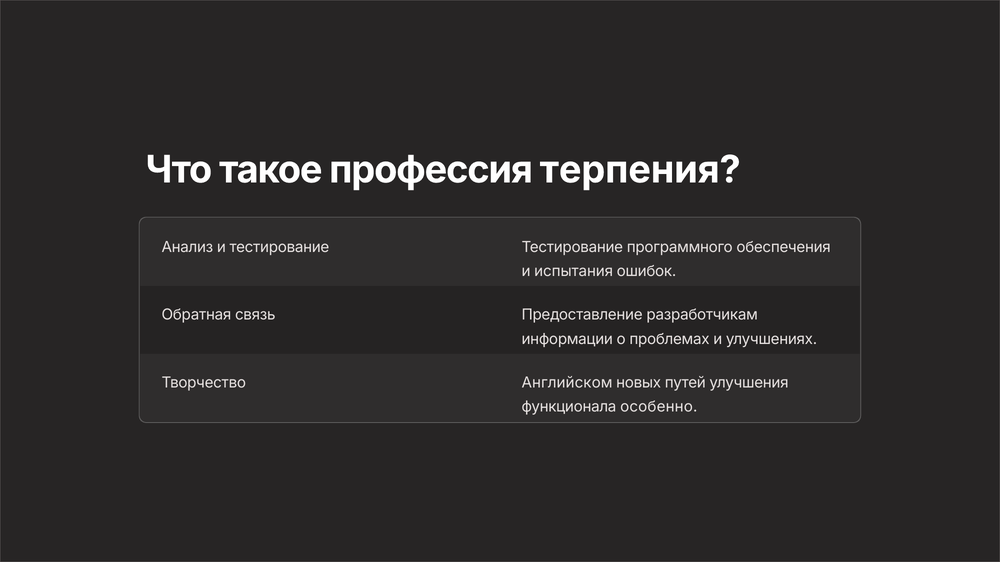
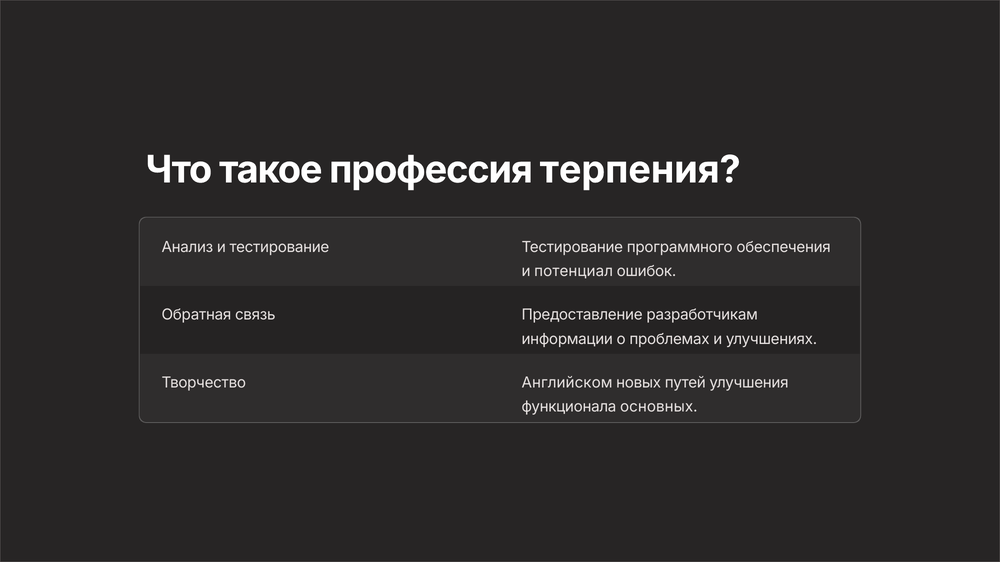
испытания: испытания -> потенциал
особенно: особенно -> основных
